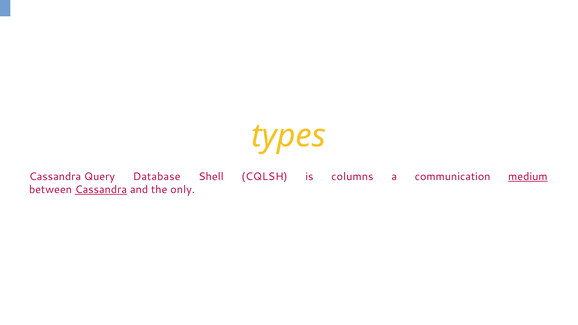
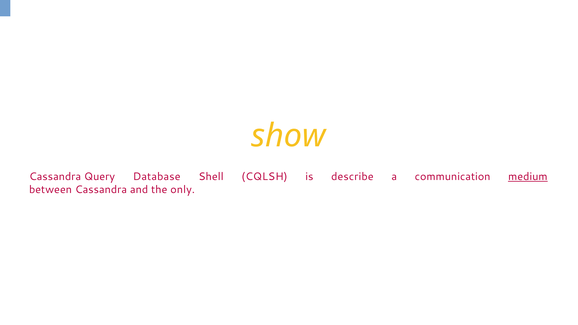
types: types -> show
columns: columns -> describe
Cassandra at (101, 190) underline: present -> none
